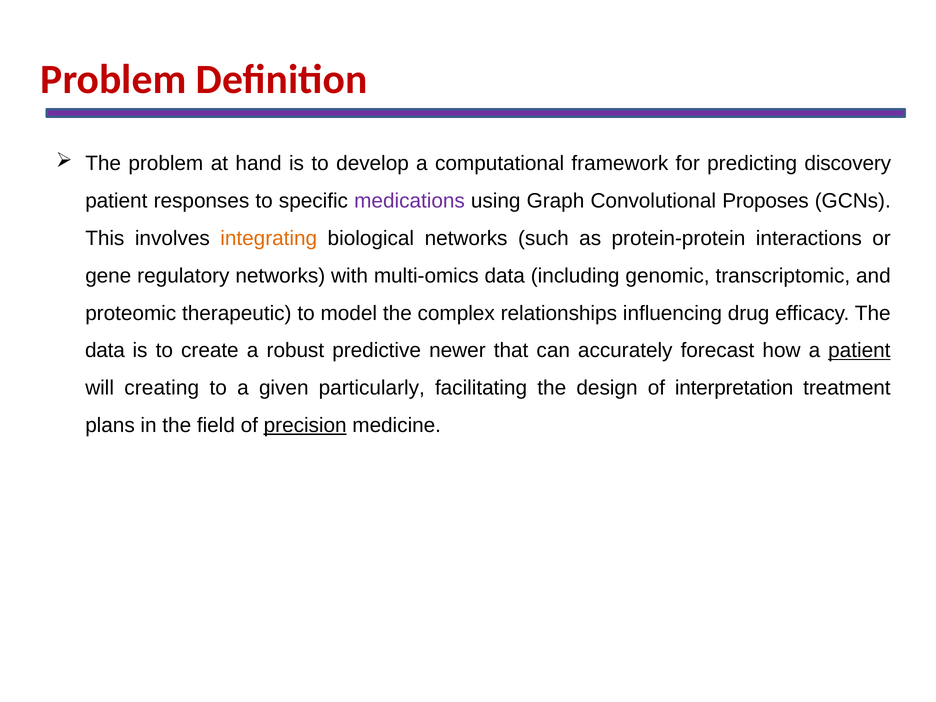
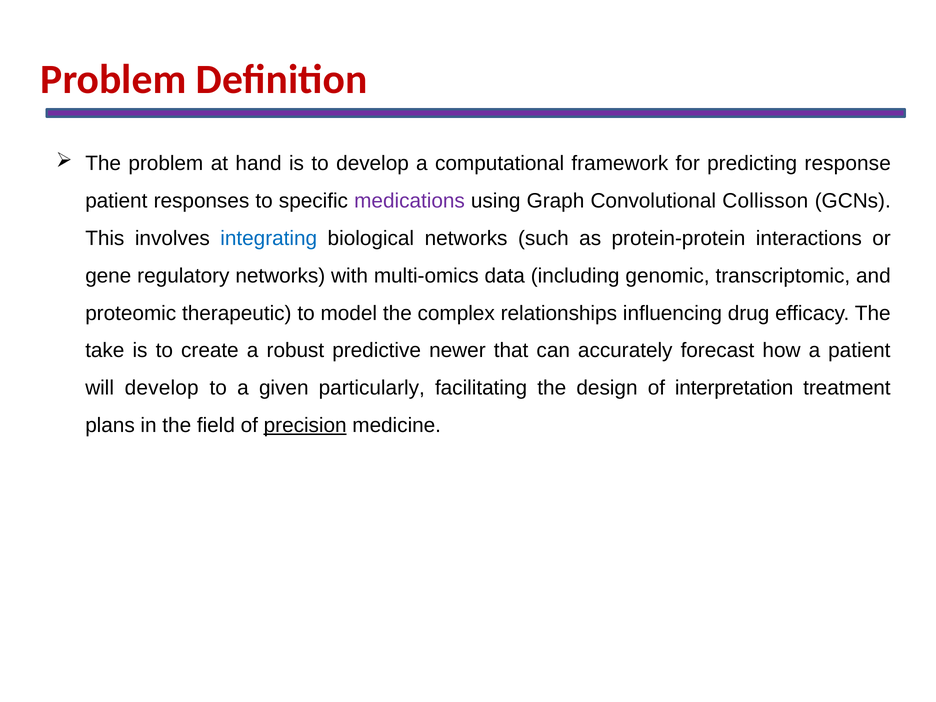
discovery: discovery -> response
Proposes: Proposes -> Collisson
integrating colour: orange -> blue
data at (105, 351): data -> take
patient at (859, 351) underline: present -> none
will creating: creating -> develop
